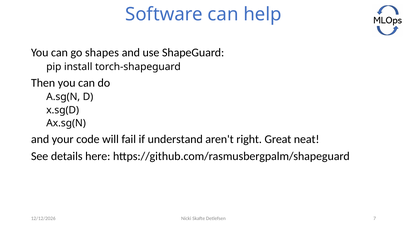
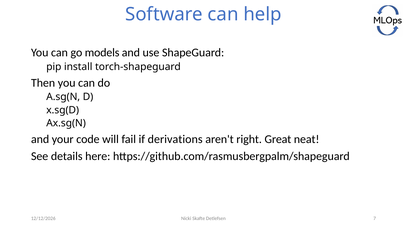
shapes: shapes -> models
understand: understand -> derivations
